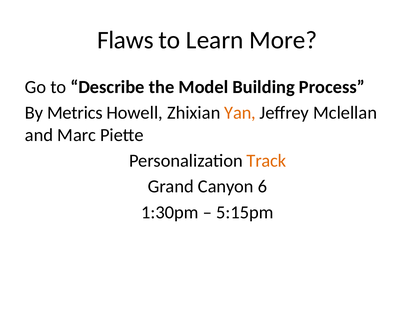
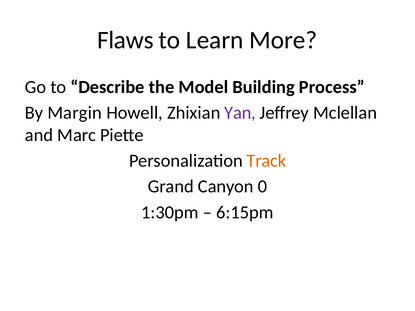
Metrics: Metrics -> Margin
Yan colour: orange -> purple
6: 6 -> 0
5:15pm: 5:15pm -> 6:15pm
